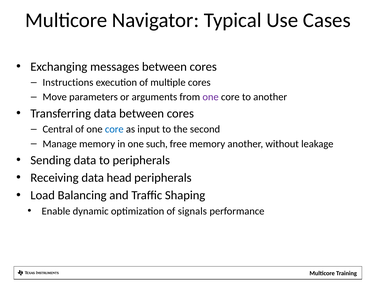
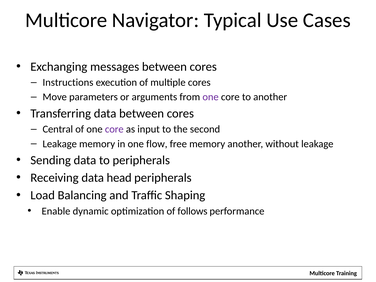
core at (114, 129) colour: blue -> purple
Manage at (60, 144): Manage -> Leakage
such: such -> flow
signals: signals -> follows
